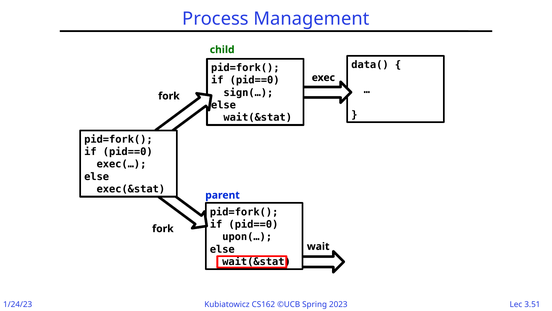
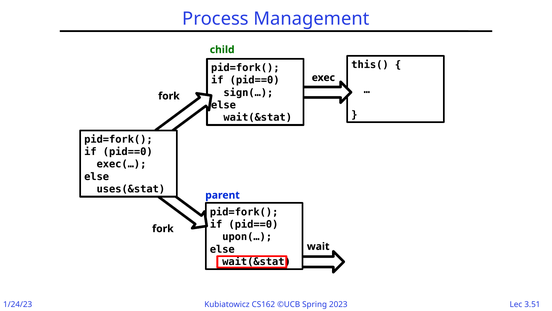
data(: data( -> this(
exec(&stat: exec(&stat -> uses(&stat
